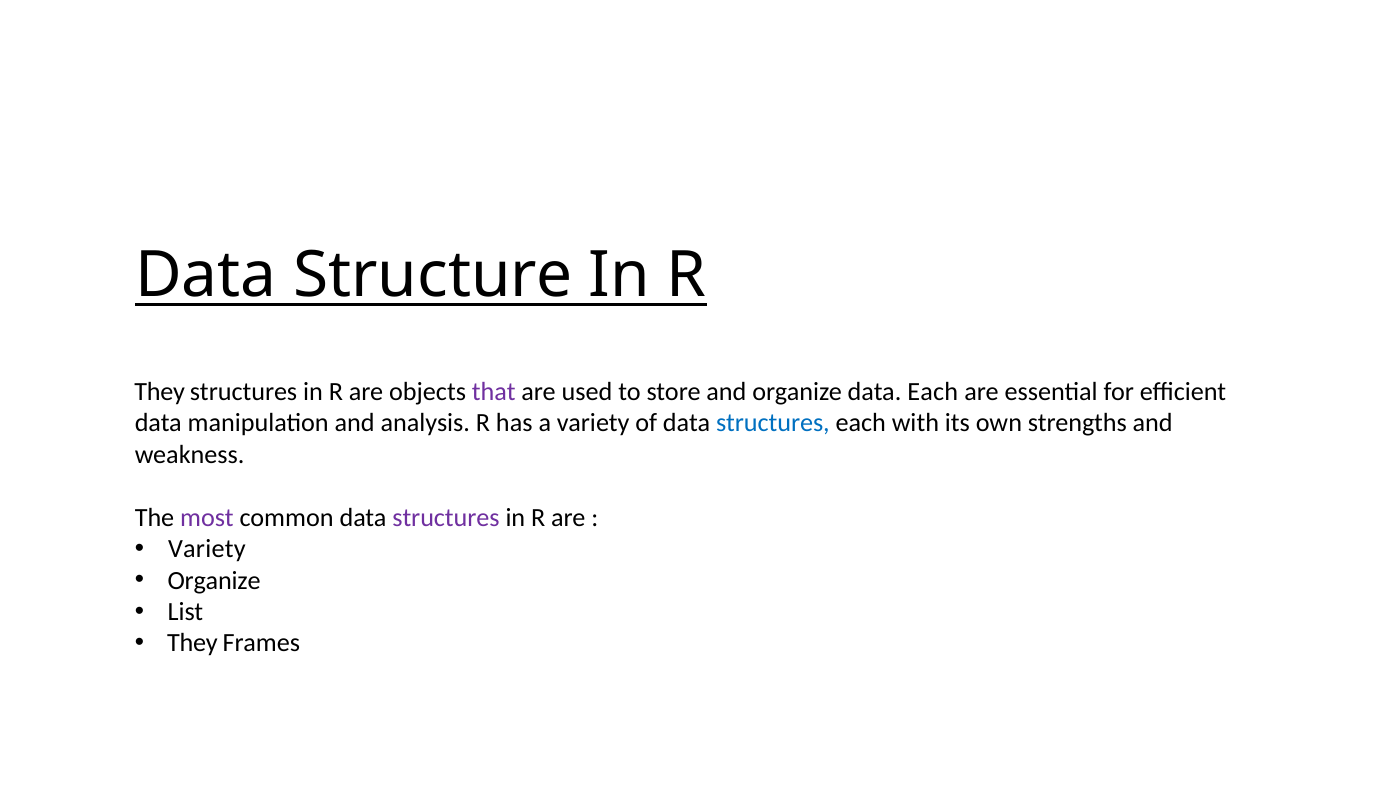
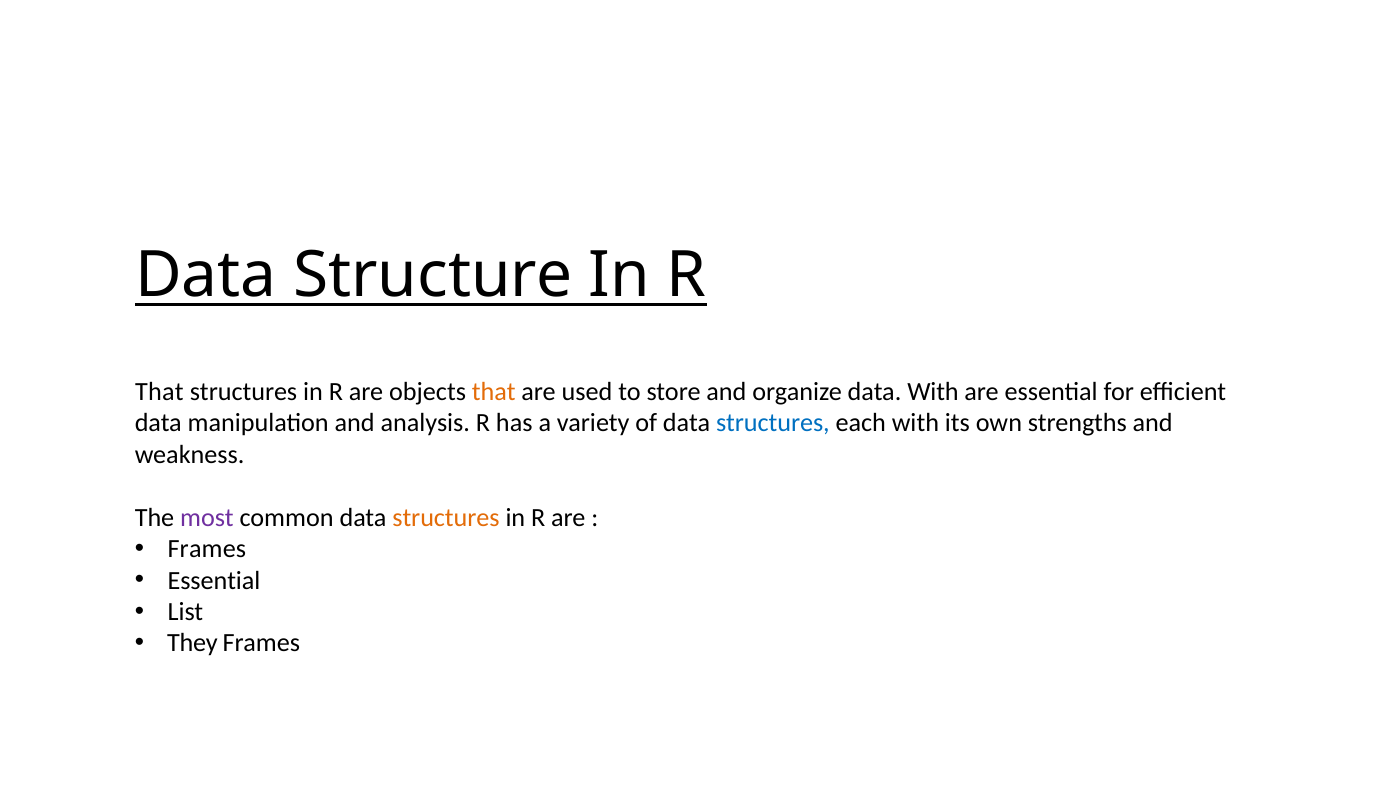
They at (160, 392): They -> That
that at (494, 392) colour: purple -> orange
data Each: Each -> With
structures at (446, 517) colour: purple -> orange
Variety at (207, 549): Variety -> Frames
Organize at (214, 580): Organize -> Essential
